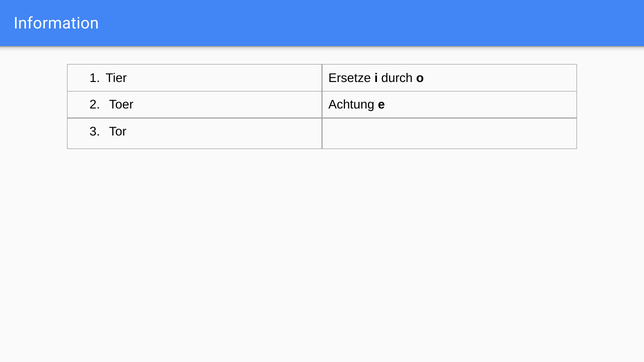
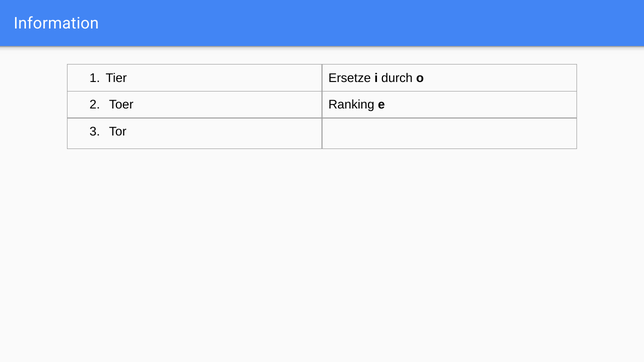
Achtung: Achtung -> Ranking
